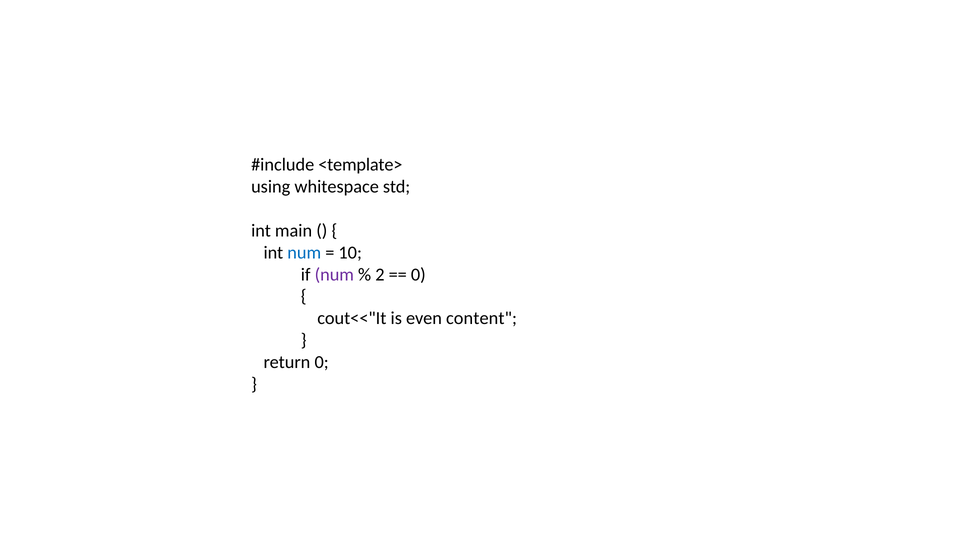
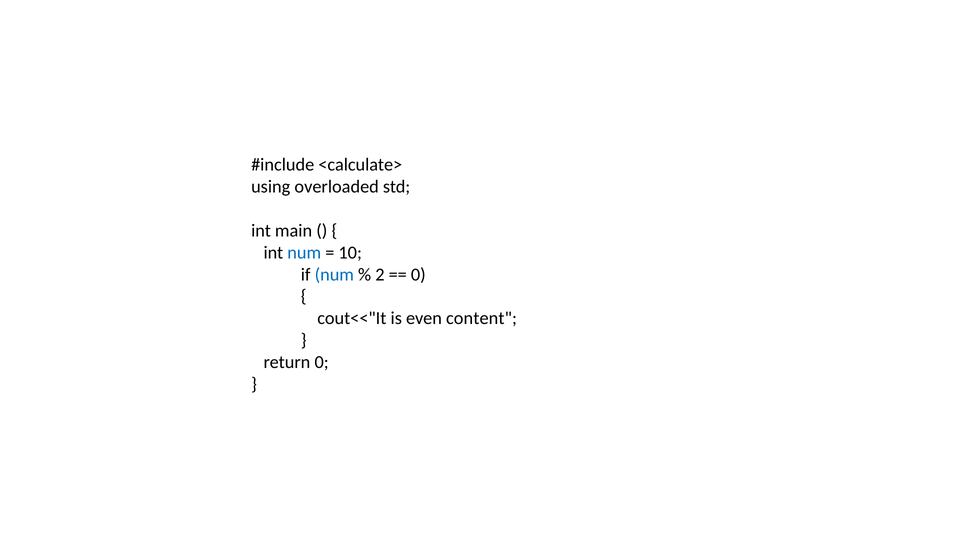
<template>: <template> -> <calculate>
whitespace: whitespace -> overloaded
num at (334, 274) colour: purple -> blue
